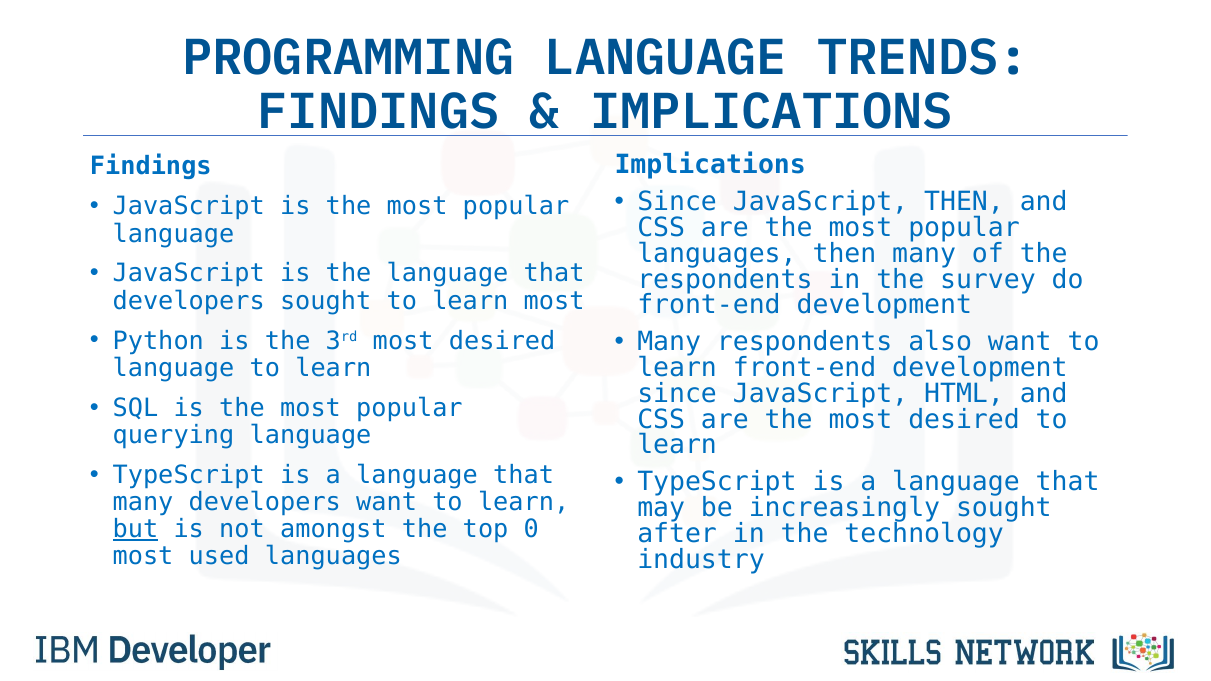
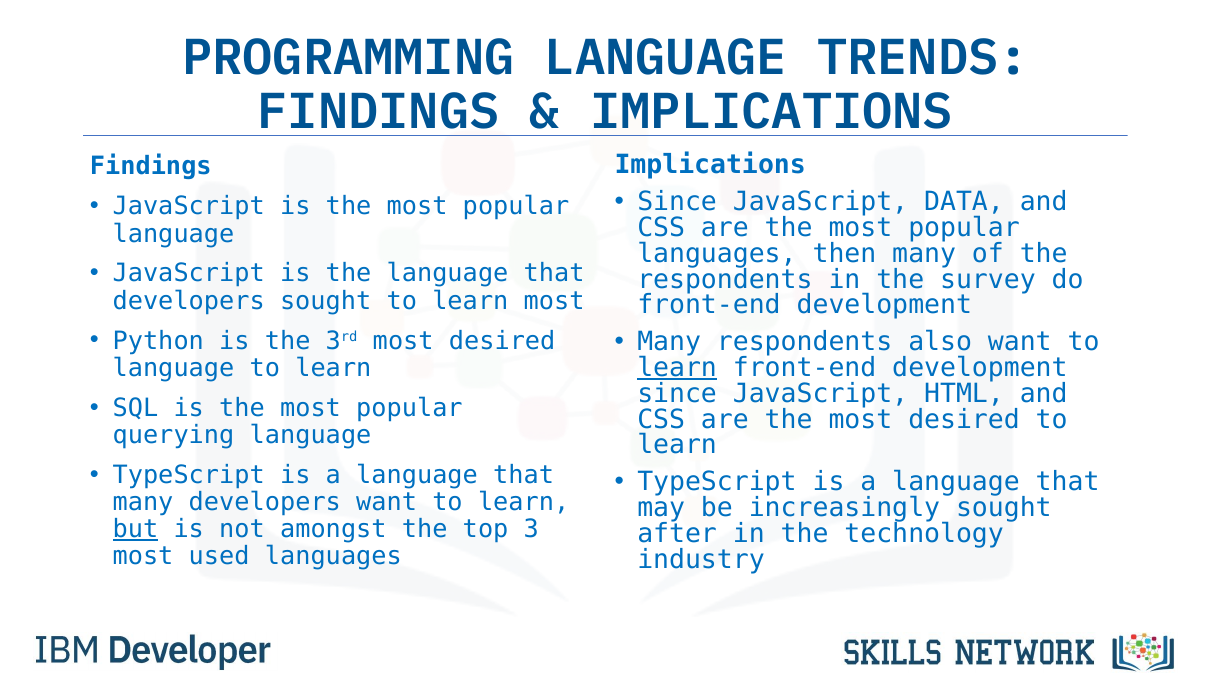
JavaScript THEN: THEN -> DATA
learn at (677, 368) underline: none -> present
0: 0 -> 3
